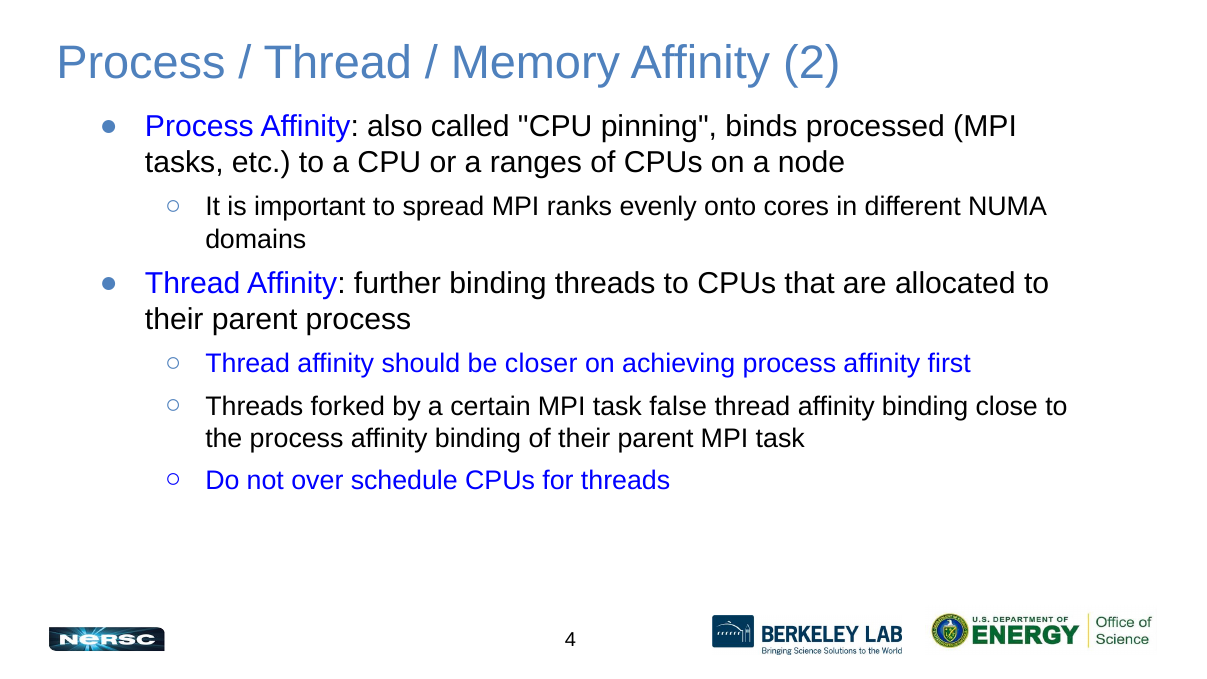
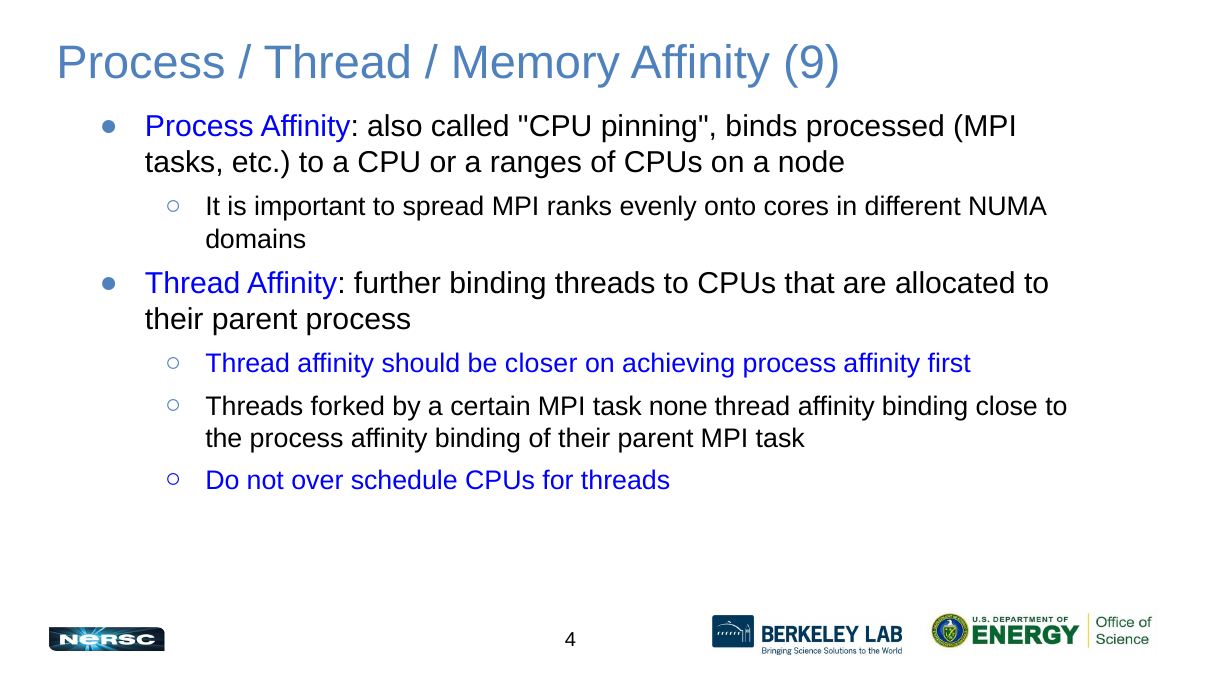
2: 2 -> 9
false: false -> none
